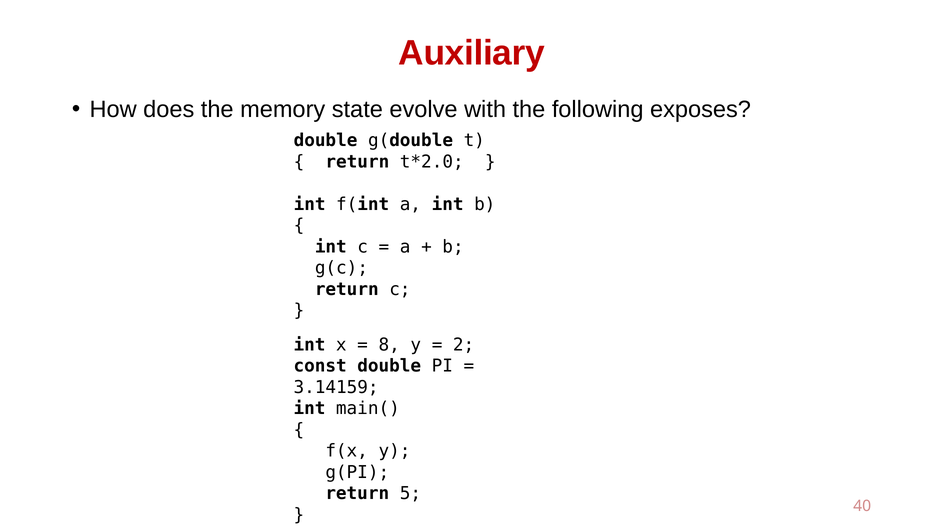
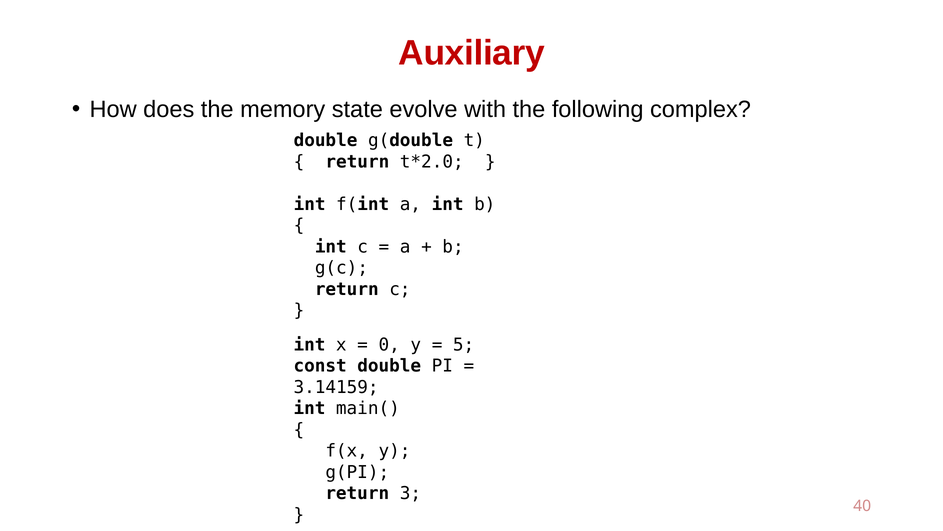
exposes: exposes -> complex
8: 8 -> 0
2: 2 -> 5
5: 5 -> 3
